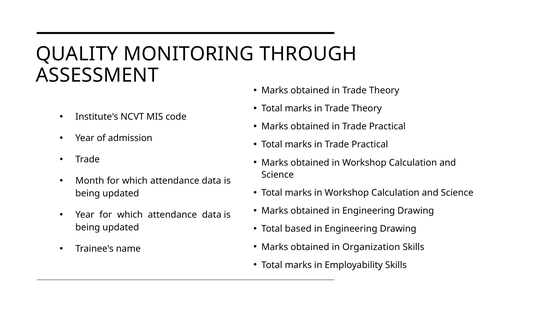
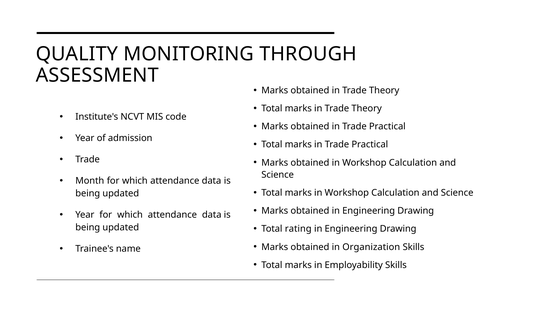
based: based -> rating
